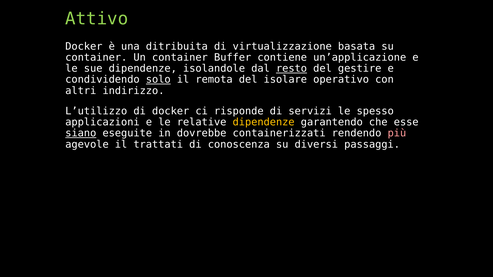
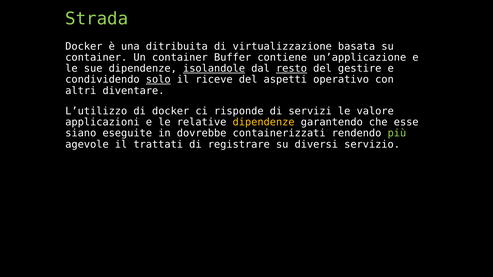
Attivo: Attivo -> Strada
isolandole underline: none -> present
remota: remota -> riceve
isolare: isolare -> aspetti
indirizzo: indirizzo -> diventare
spesso: spesso -> valore
siano underline: present -> none
più colour: pink -> light green
conoscenza: conoscenza -> registrare
passaggi: passaggi -> servizio
